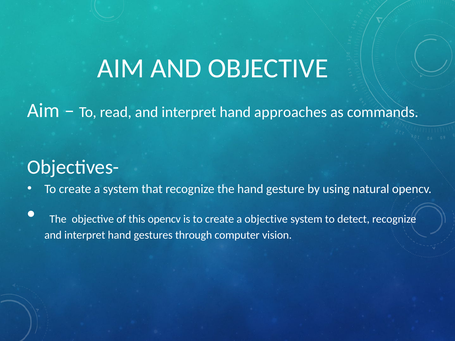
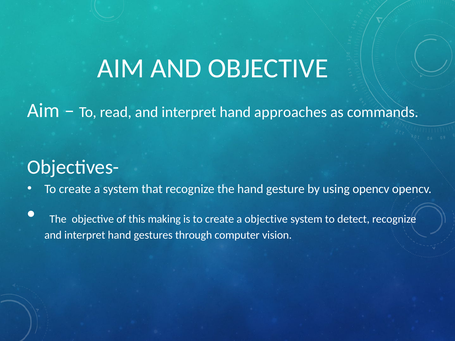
using natural: natural -> opencv
this opencv: opencv -> making
